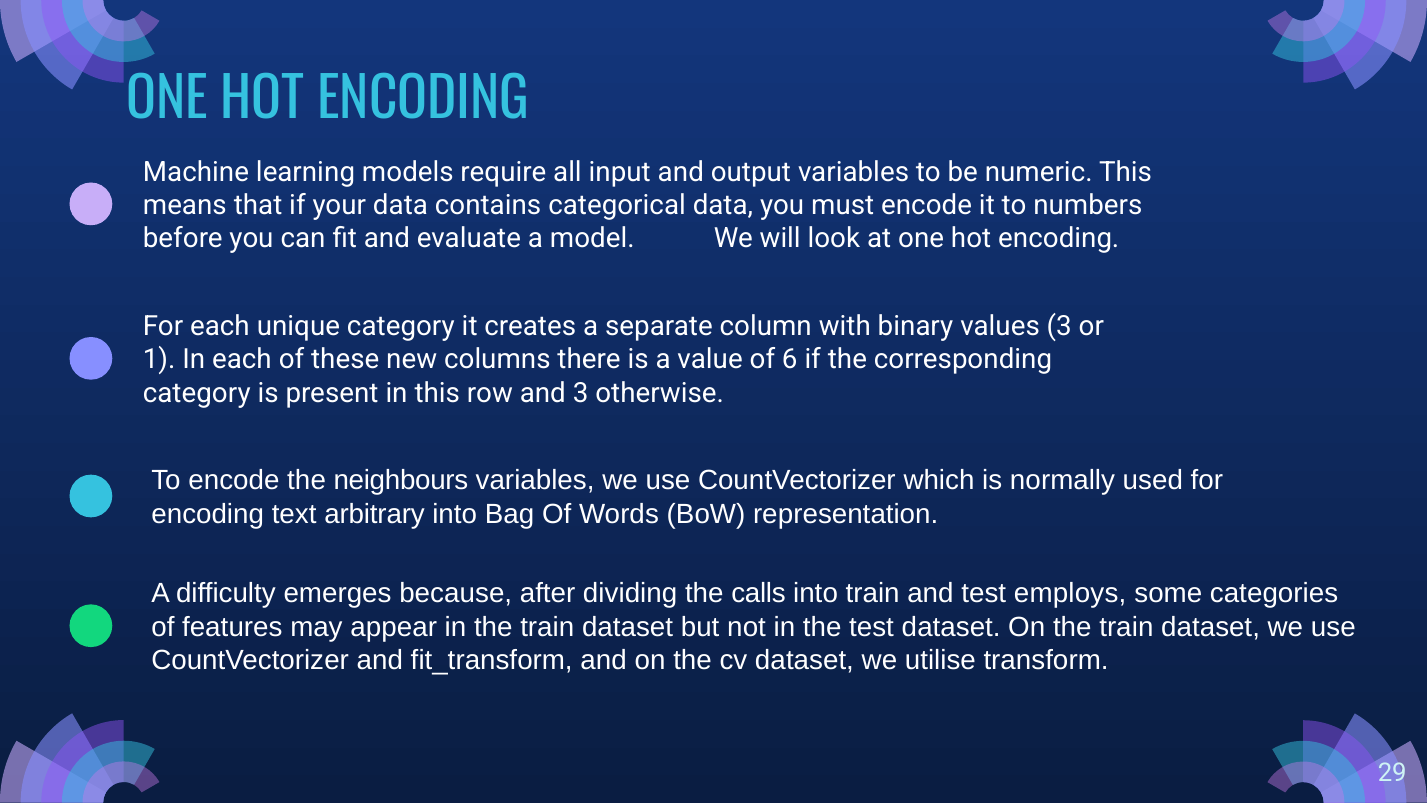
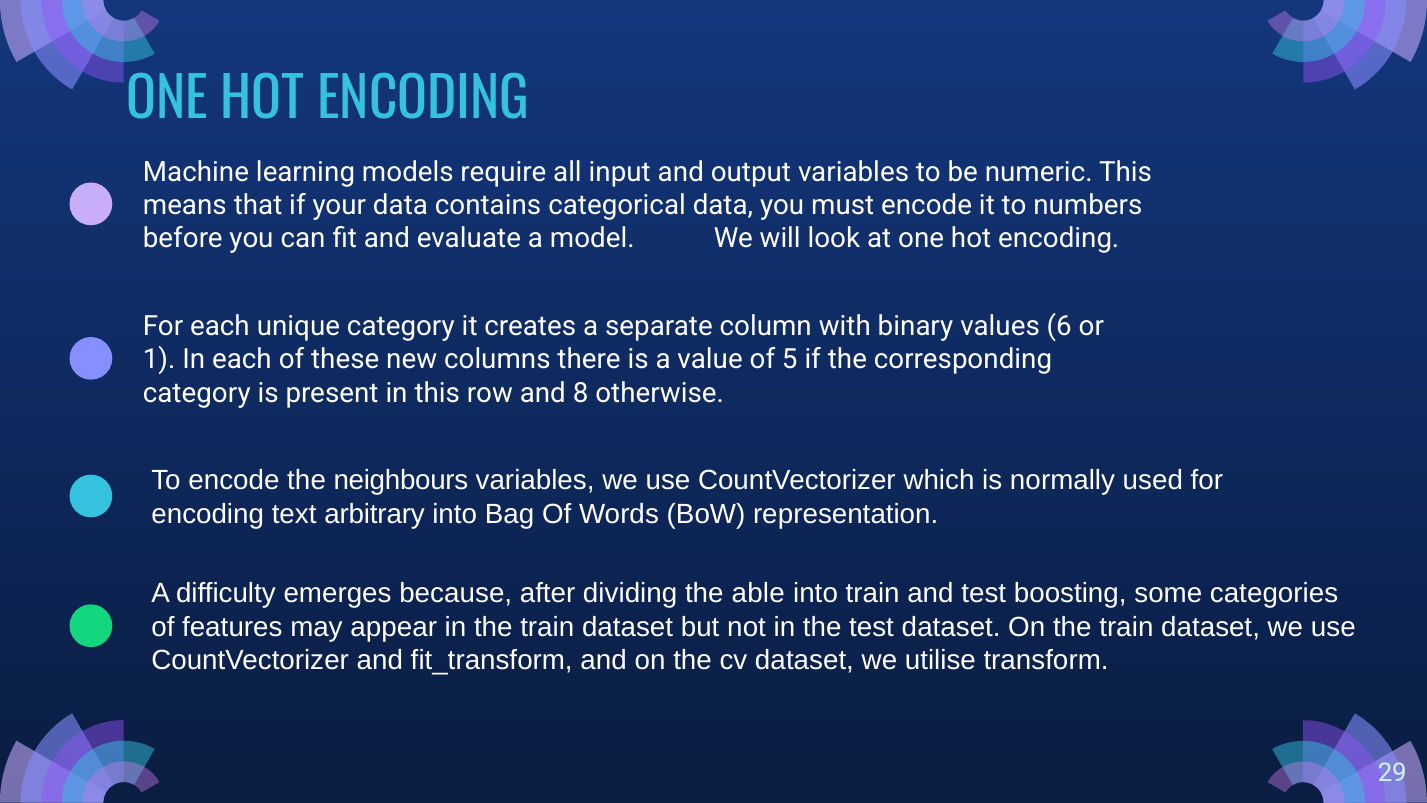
values 3: 3 -> 6
6: 6 -> 5
and 3: 3 -> 8
calls: calls -> able
employs: employs -> boosting
